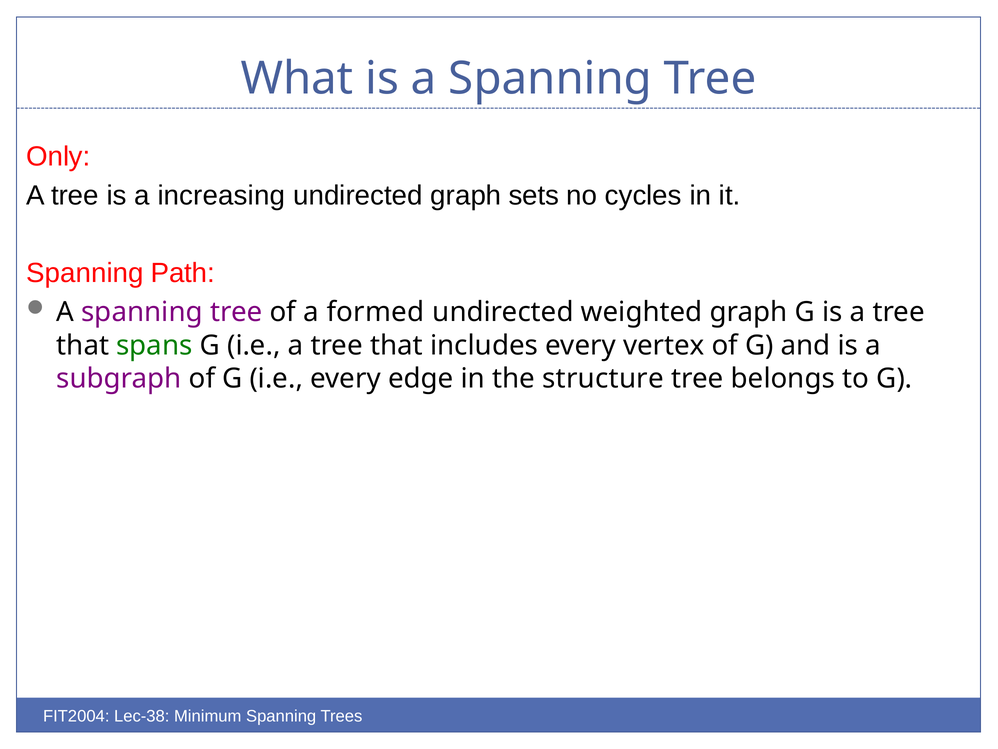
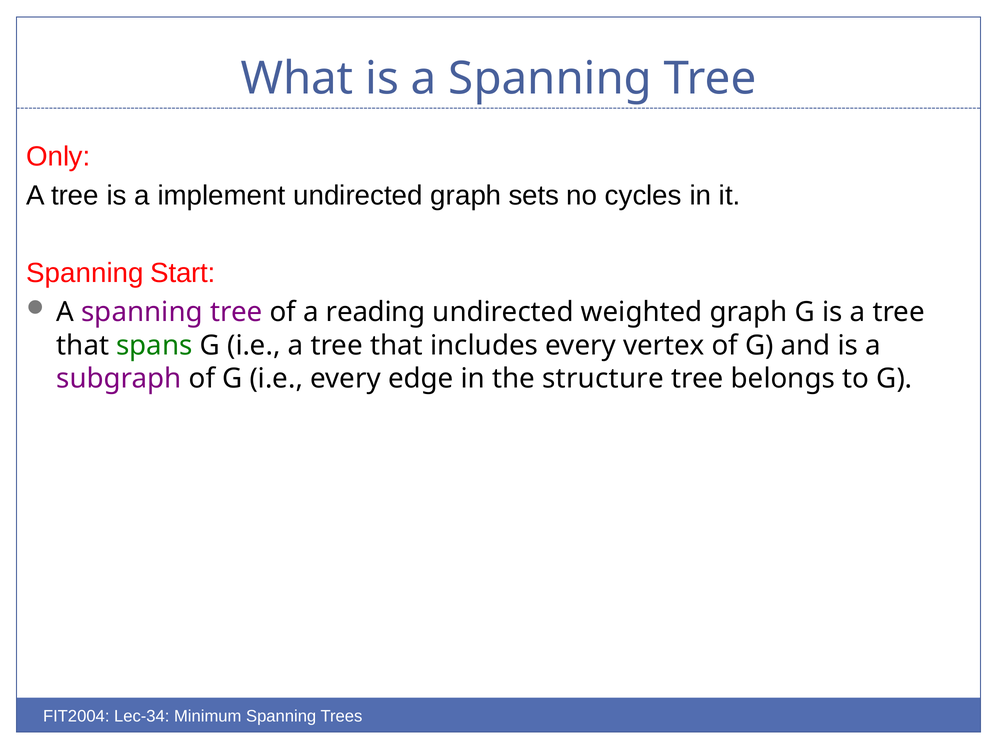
increasing: increasing -> implement
Path: Path -> Start
formed: formed -> reading
Lec-38: Lec-38 -> Lec-34
